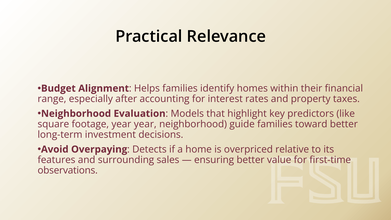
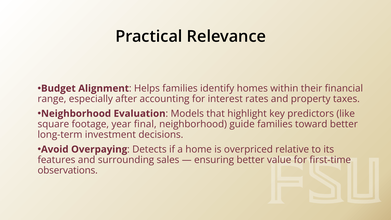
year year: year -> final
